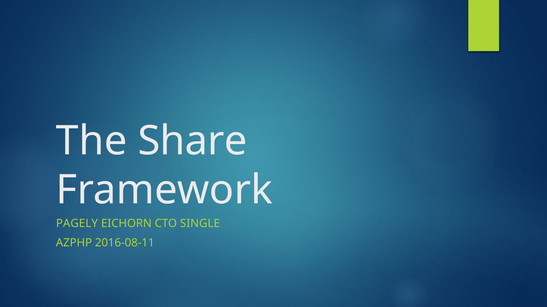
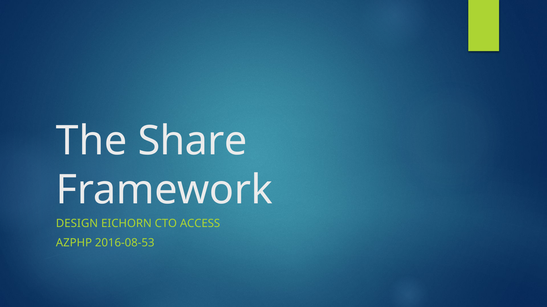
PAGELY: PAGELY -> DESIGN
SINGLE: SINGLE -> ACCESS
2016-08-11: 2016-08-11 -> 2016-08-53
